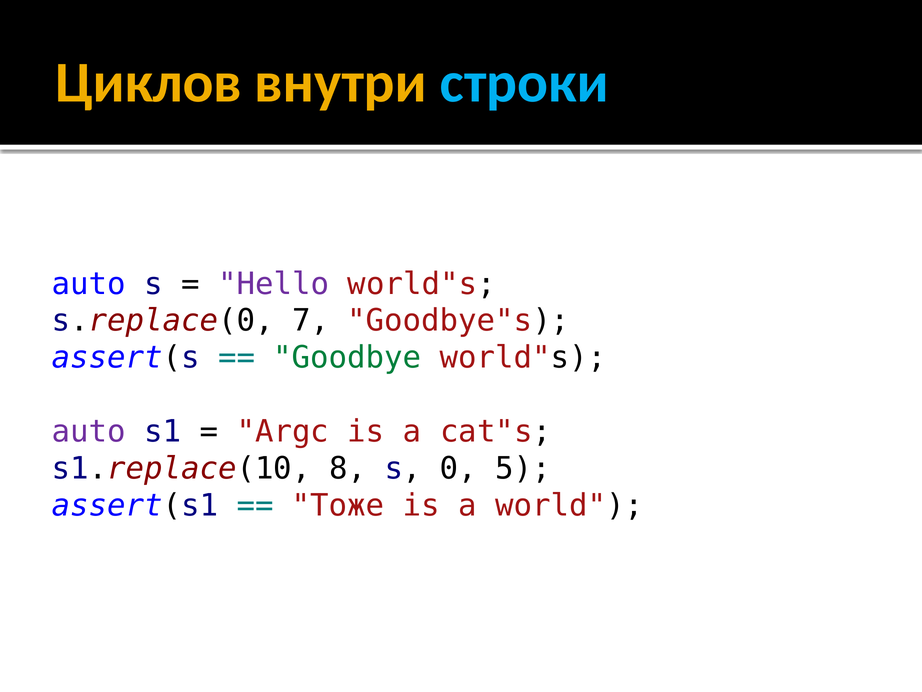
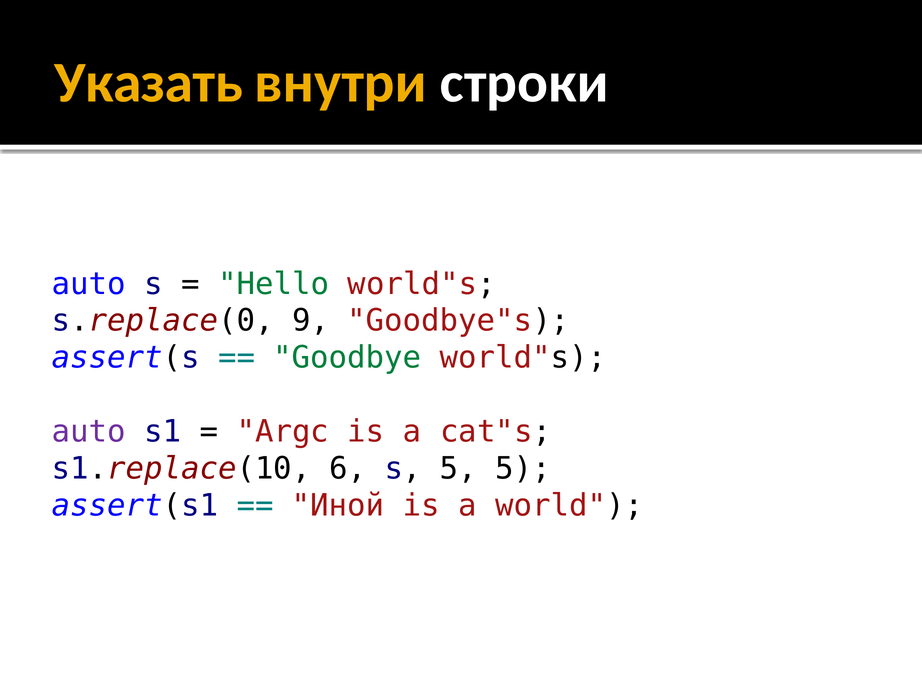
Циклов: Циклов -> Указать
строки colour: light blue -> white
Hello colour: purple -> green
7: 7 -> 9
8: 8 -> 6
s 0: 0 -> 5
Тоже: Тоже -> Иной
